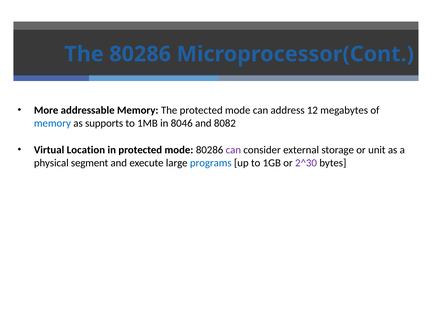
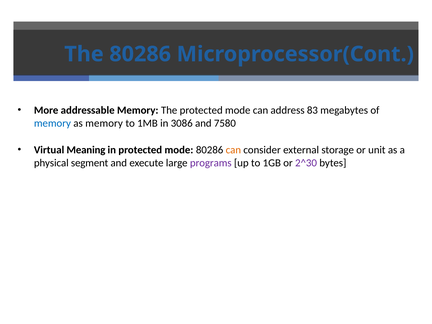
12: 12 -> 83
as supports: supports -> memory
8046: 8046 -> 3086
8082: 8082 -> 7580
Location: Location -> Meaning
can at (233, 150) colour: purple -> orange
programs colour: blue -> purple
